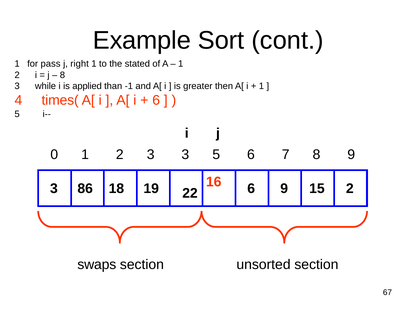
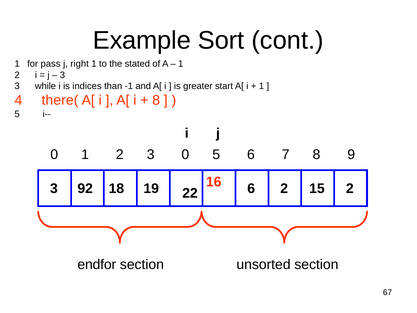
8 at (62, 75): 8 -> 3
applied: applied -> indices
then: then -> start
times(: times( -> there(
6 at (156, 100): 6 -> 8
3 3: 3 -> 0
86: 86 -> 92
6 9: 9 -> 2
swaps: swaps -> endfor
